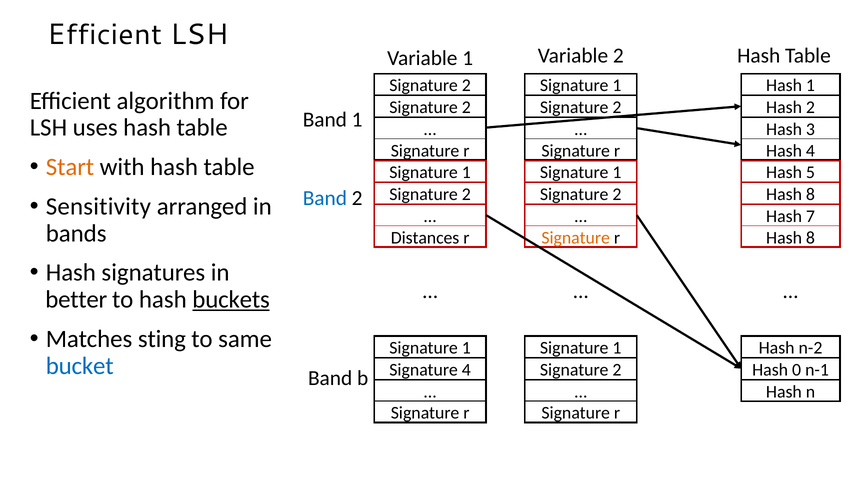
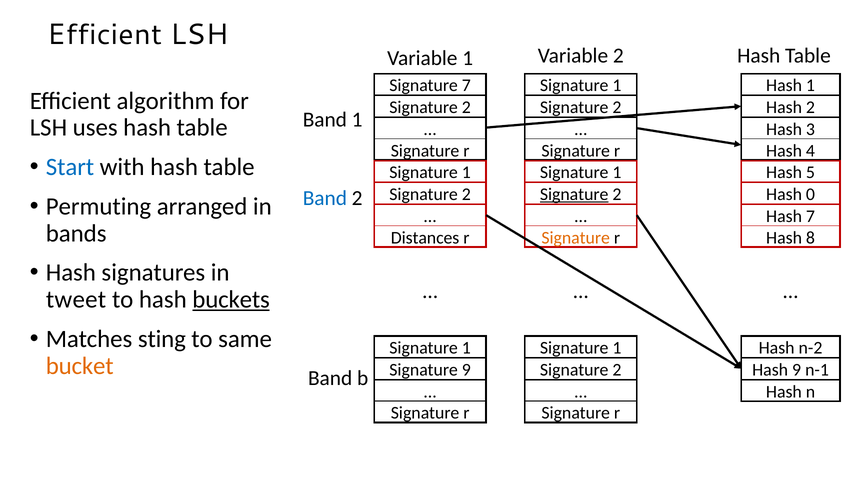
2 at (466, 85): 2 -> 7
Start colour: orange -> blue
Signature at (574, 194) underline: none -> present
8 at (810, 194): 8 -> 0
Sensitivity: Sensitivity -> Permuting
better: better -> tweet
bucket colour: blue -> orange
Signature 4: 4 -> 9
Hash 0: 0 -> 9
